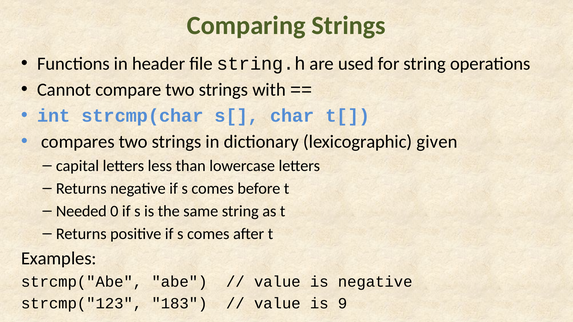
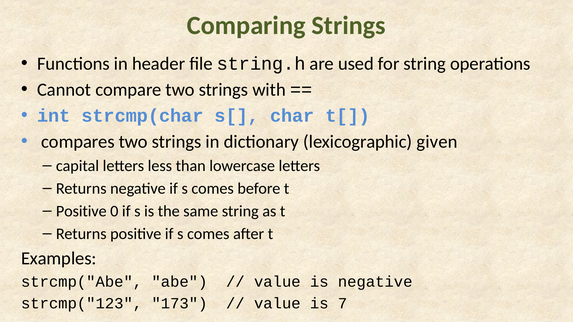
Needed at (81, 211): Needed -> Positive
183: 183 -> 173
9: 9 -> 7
